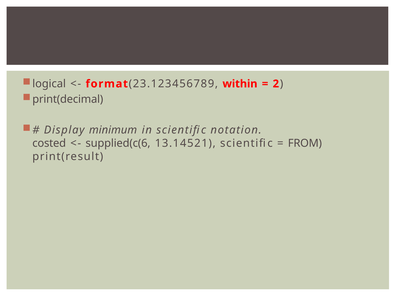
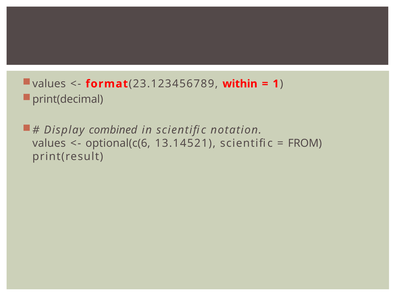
logical at (49, 84): logical -> values
2: 2 -> 1
minimum: minimum -> combined
costed at (49, 143): costed -> values
supplied(c(6: supplied(c(6 -> optional(c(6
